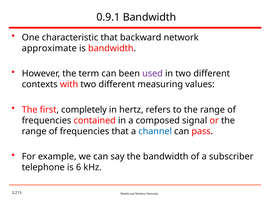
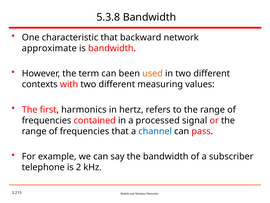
0.9.1: 0.9.1 -> 5.3.8
used colour: purple -> orange
completely: completely -> harmonics
composed: composed -> processed
6: 6 -> 2
